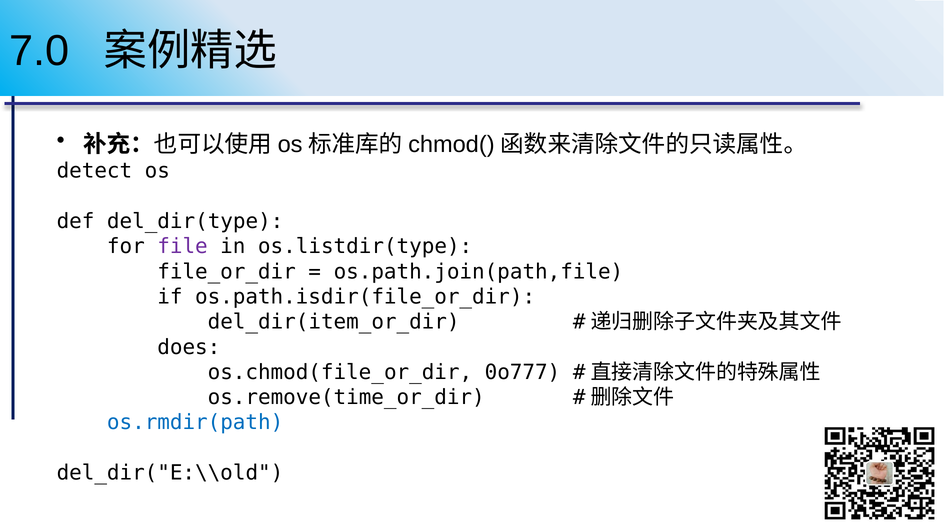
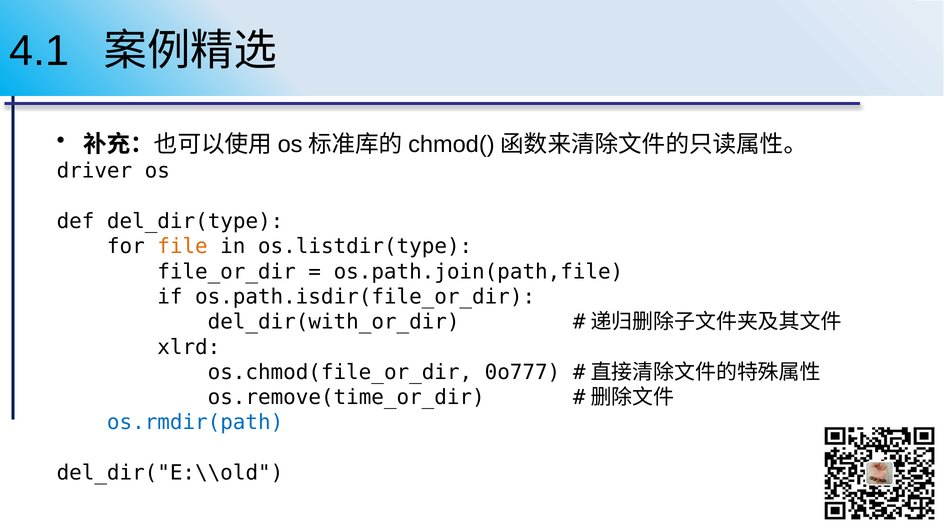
7.0: 7.0 -> 4.1
detect: detect -> driver
file colour: purple -> orange
del_dir(item_or_dir: del_dir(item_or_dir -> del_dir(with_or_dir
does: does -> xlrd
